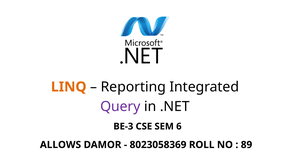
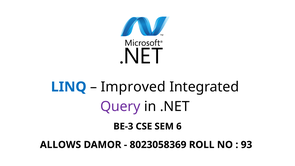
LINQ colour: orange -> blue
Reporting: Reporting -> Improved
89: 89 -> 93
